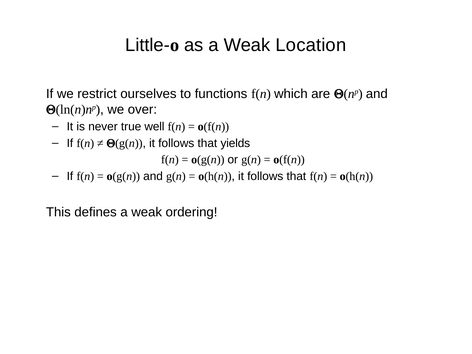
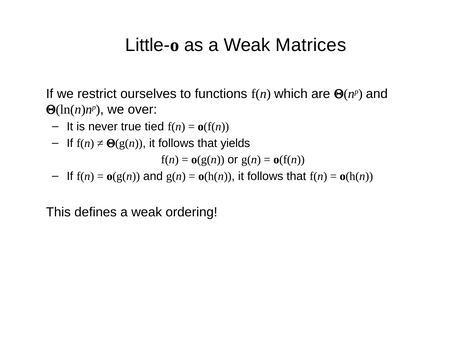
Location: Location -> Matrices
well: well -> tied
